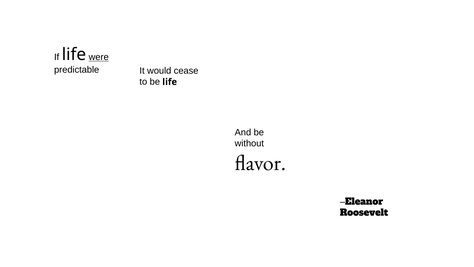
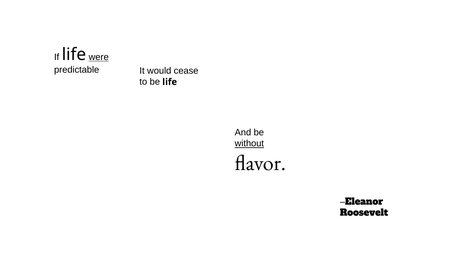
without underline: none -> present
